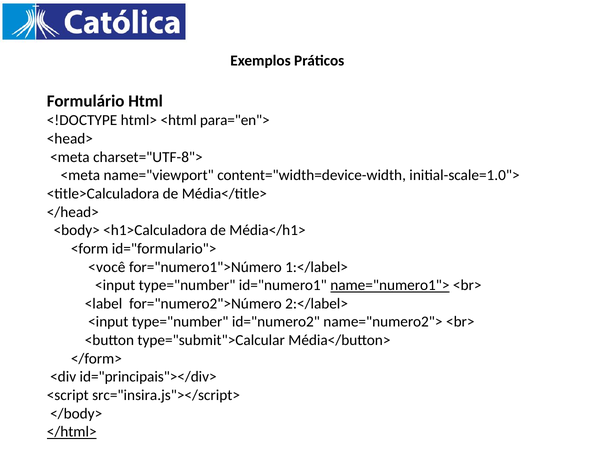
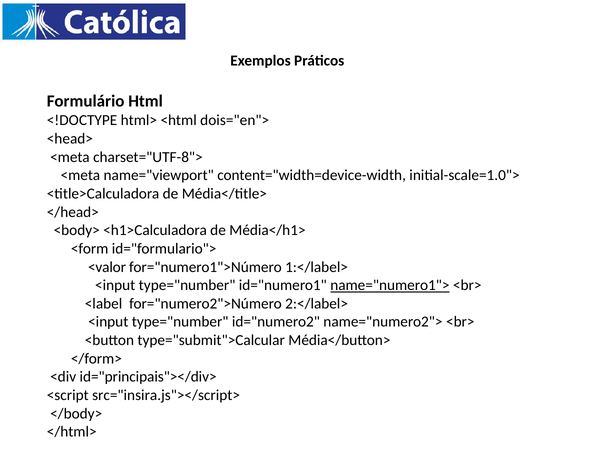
para="en">: para="en"> -> dois="en">
<você: <você -> <valor
</html> underline: present -> none
